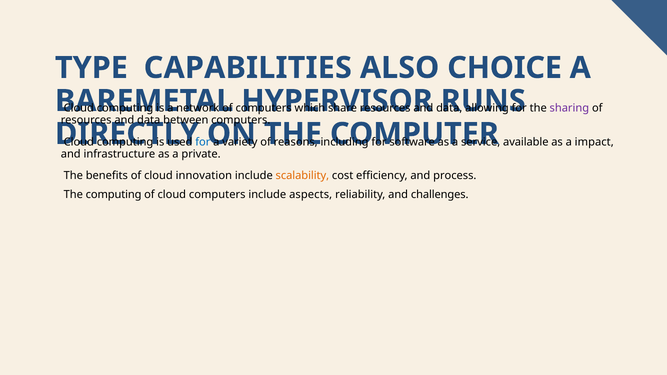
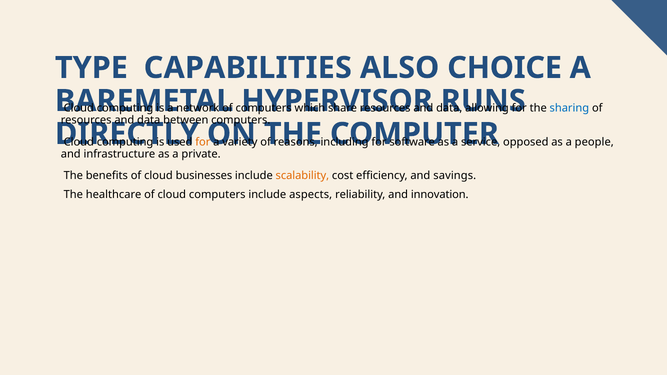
sharing colour: purple -> blue
for at (203, 142) colour: blue -> orange
available: available -> opposed
impact: impact -> people
innovation: innovation -> businesses
process: process -> savings
The computing: computing -> healthcare
challenges: challenges -> innovation
